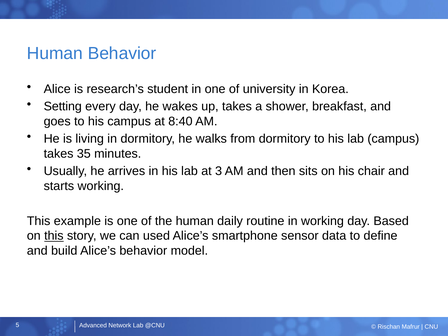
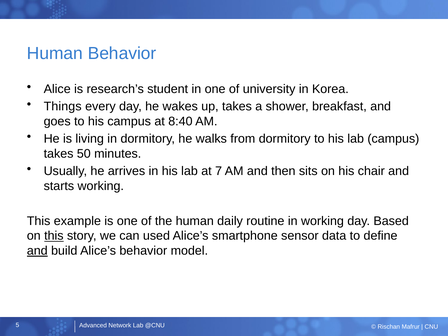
Setting: Setting -> Things
35: 35 -> 50
3: 3 -> 7
and at (37, 251) underline: none -> present
